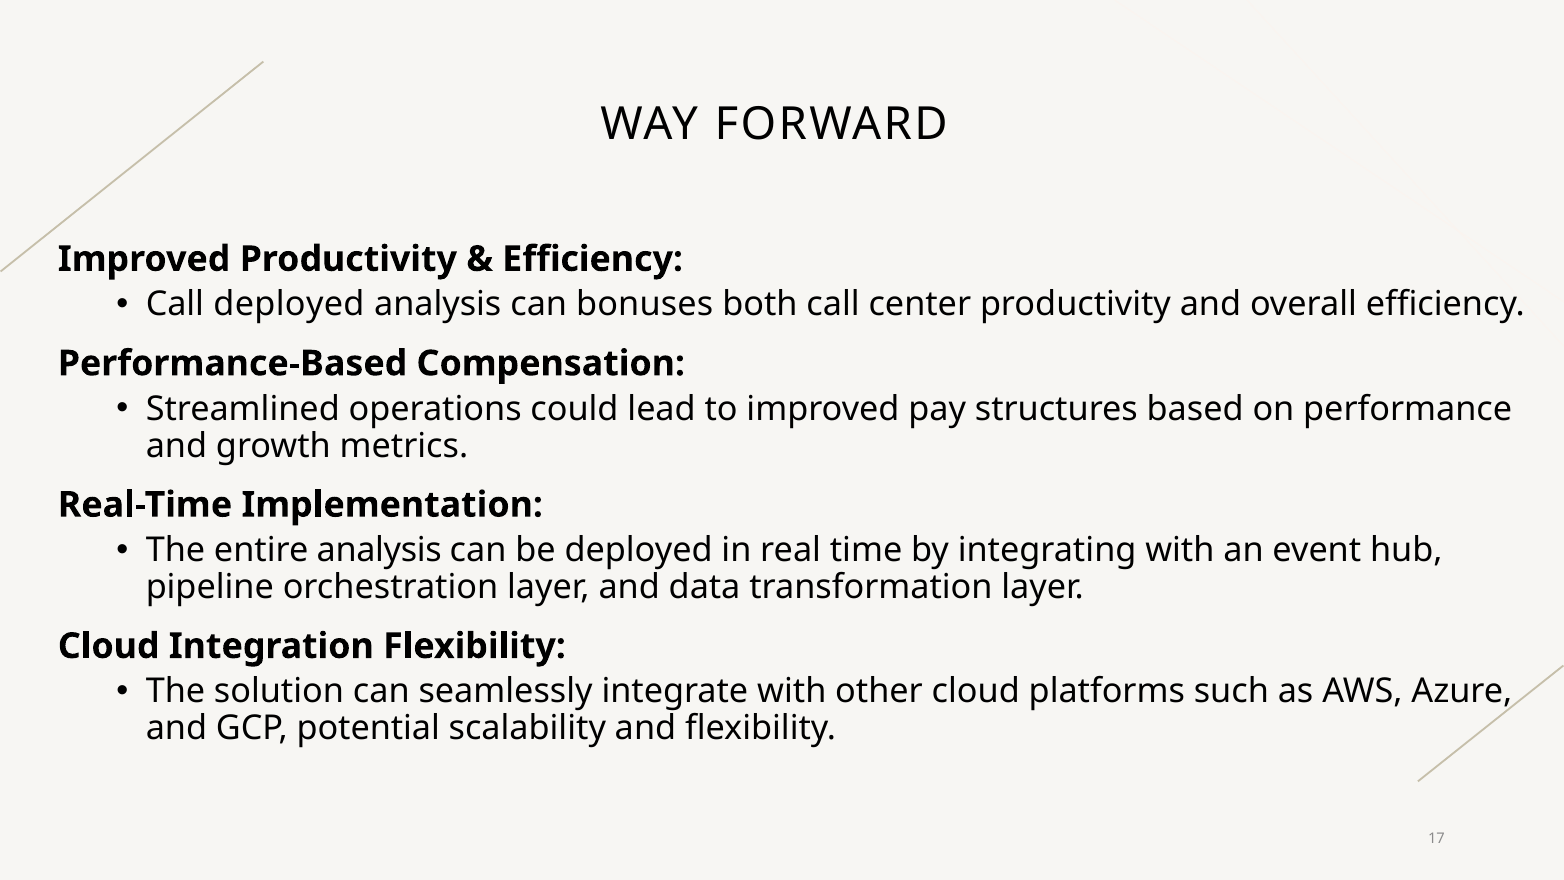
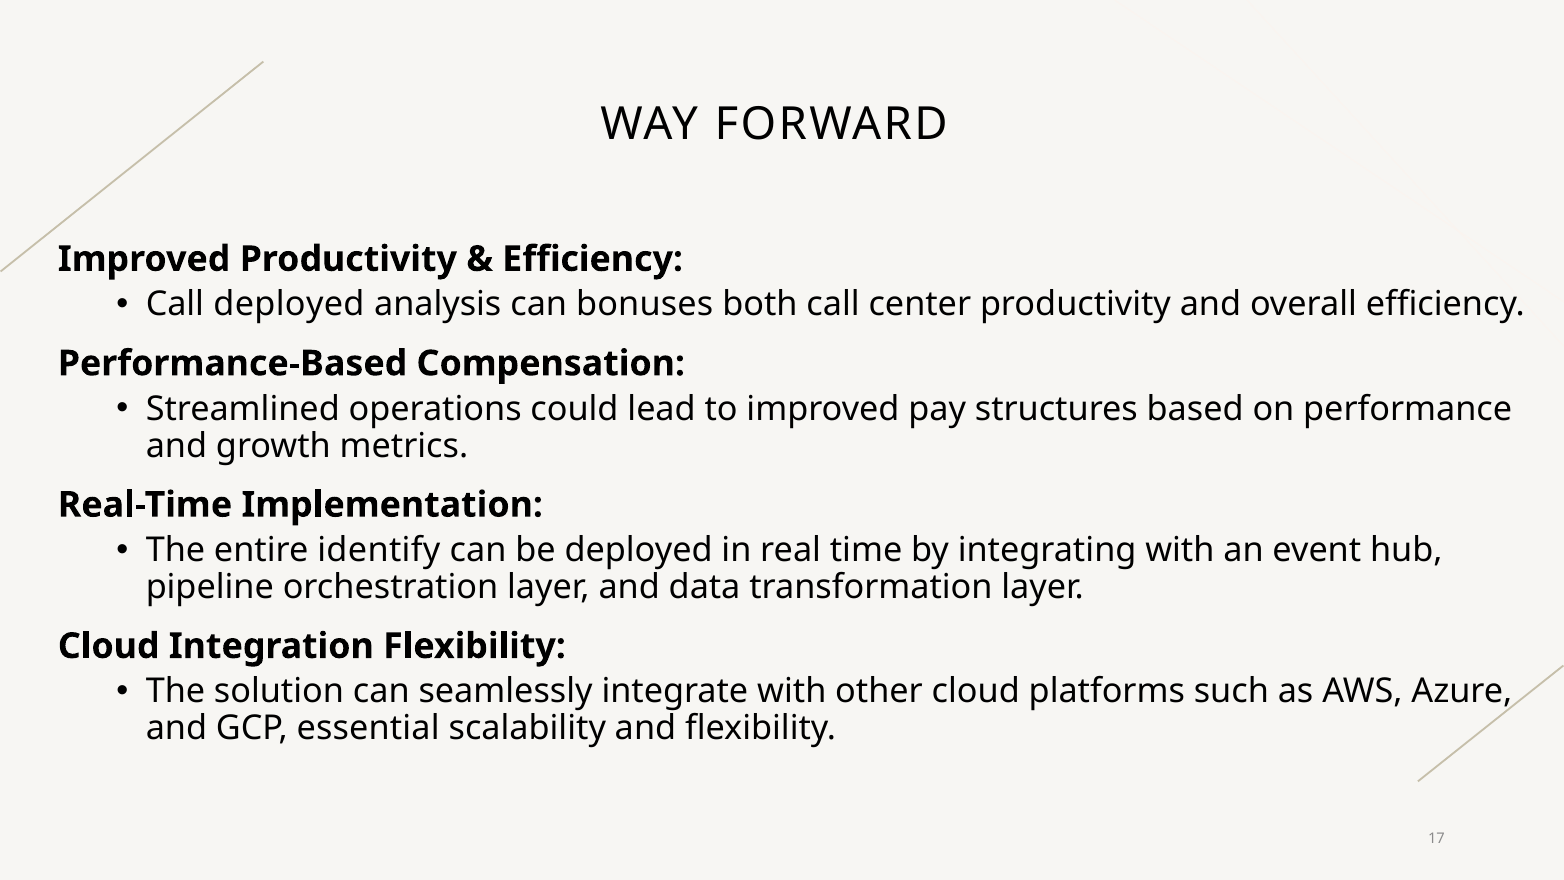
entire analysis: analysis -> identify
potential: potential -> essential
